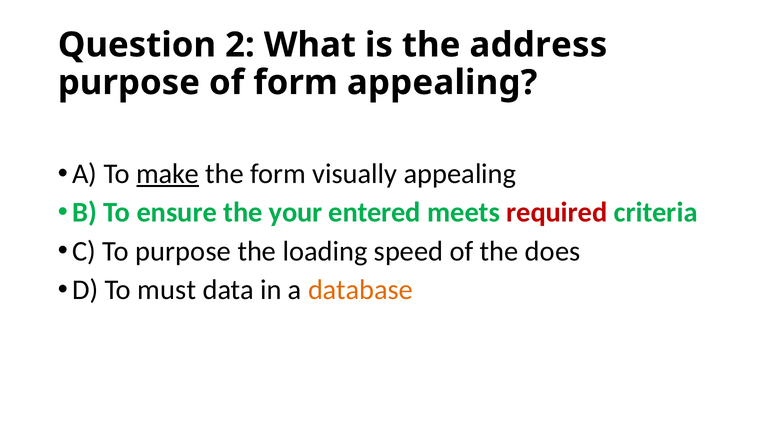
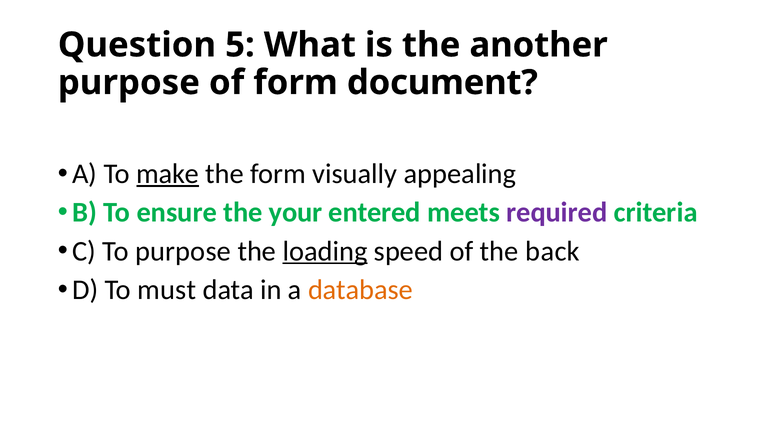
2: 2 -> 5
address: address -> another
form appealing: appealing -> document
required colour: red -> purple
loading underline: none -> present
does: does -> back
